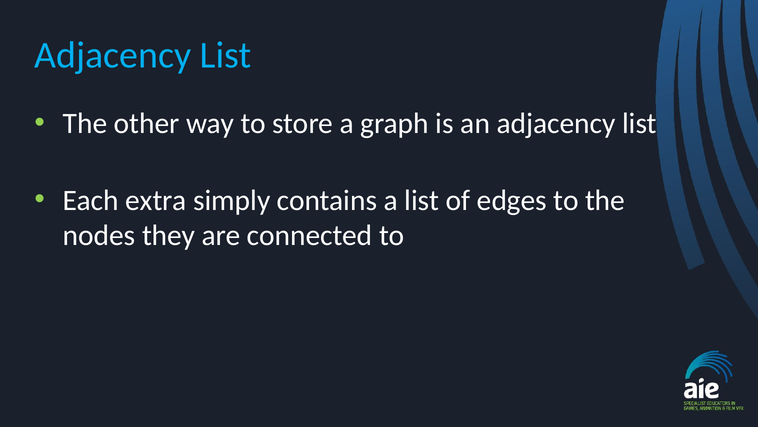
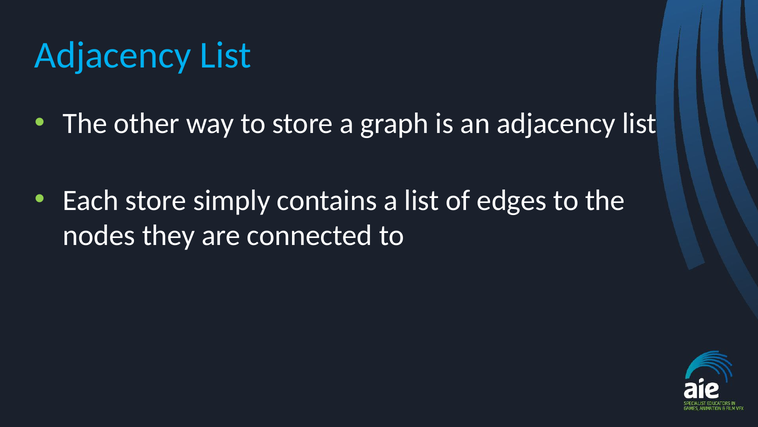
Each extra: extra -> store
